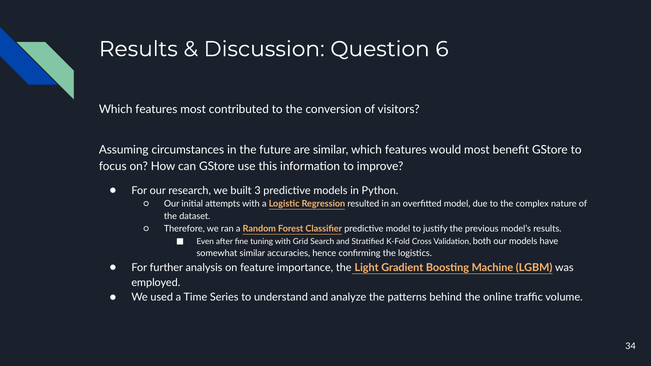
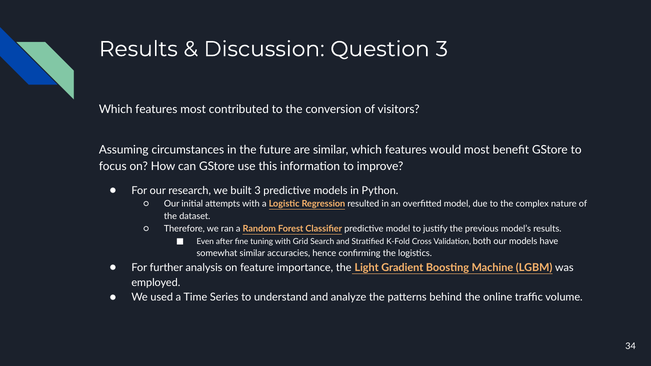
Question 6: 6 -> 3
